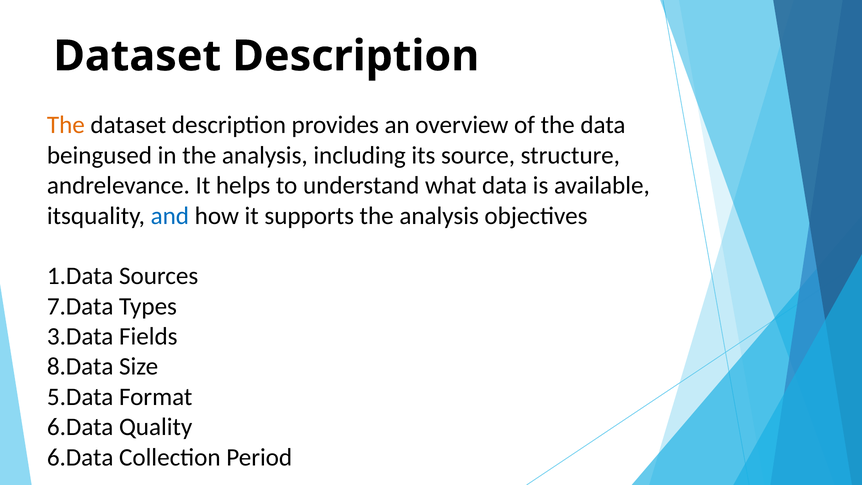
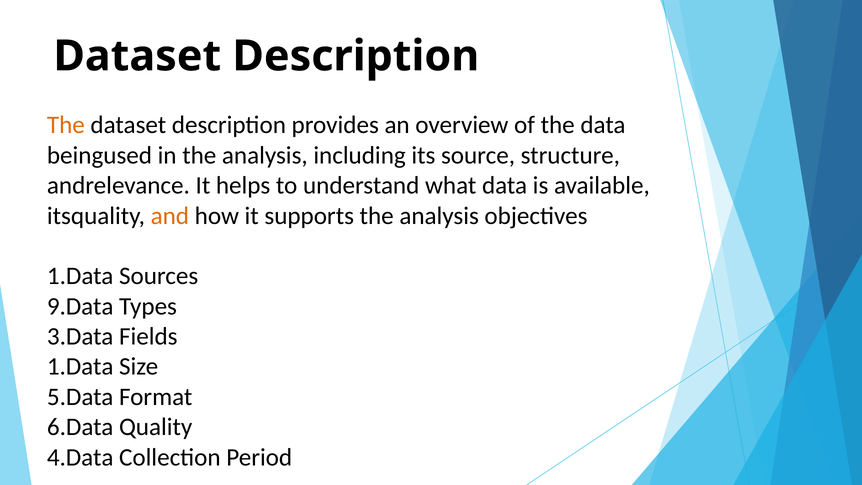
and colour: blue -> orange
7.Data: 7.Data -> 9.Data
8.Data at (80, 367): 8.Data -> 1.Data
6.Data at (80, 457): 6.Data -> 4.Data
